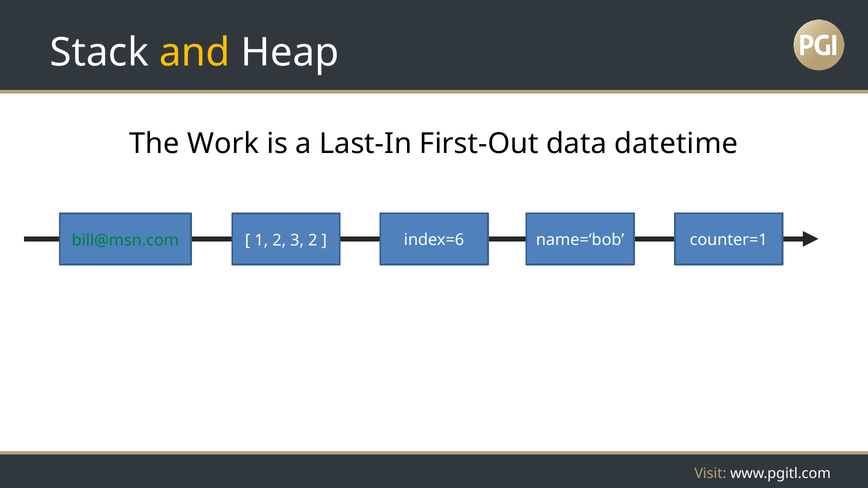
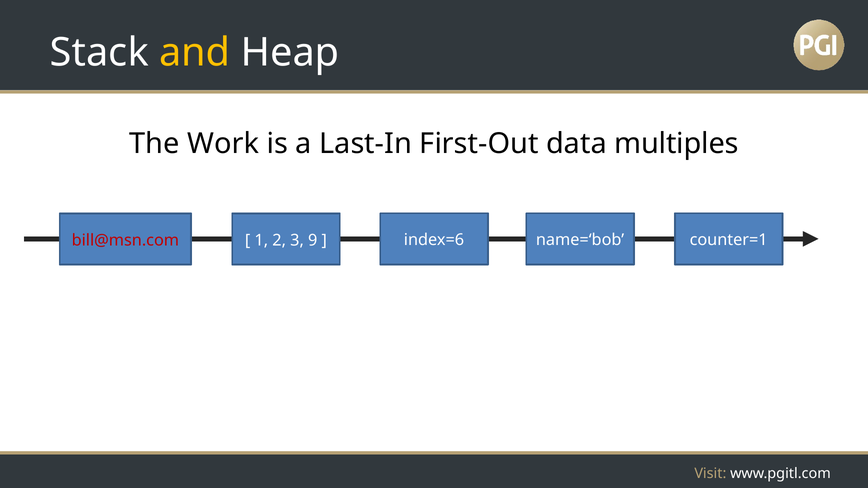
datetime: datetime -> multiples
bill@msn.com colour: green -> red
3 2: 2 -> 9
